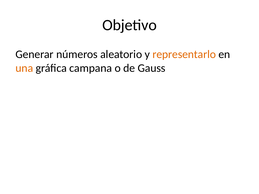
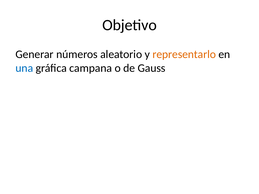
una colour: orange -> blue
